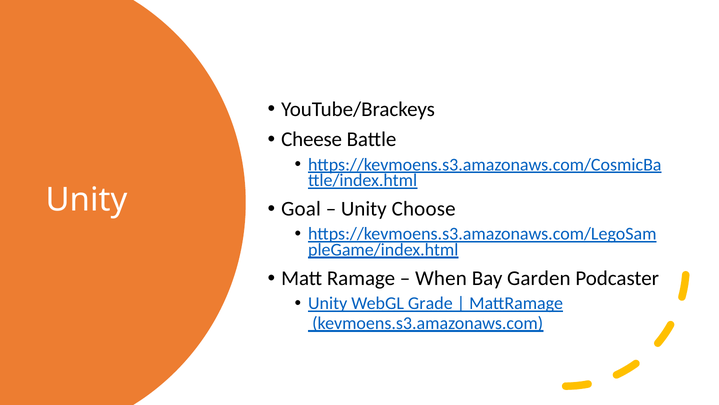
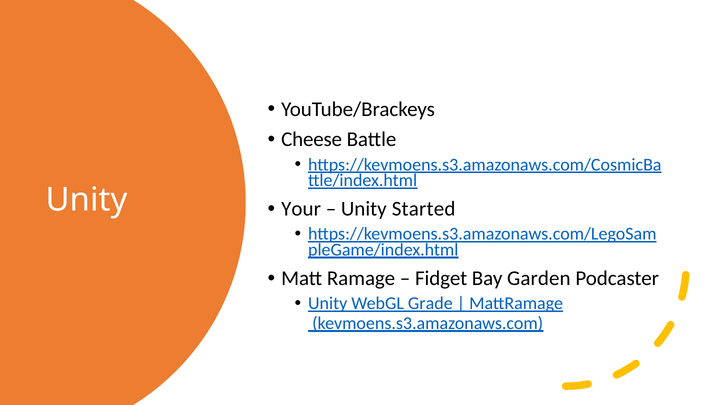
Goal: Goal -> Your
Choose: Choose -> Started
When: When -> Fidget
